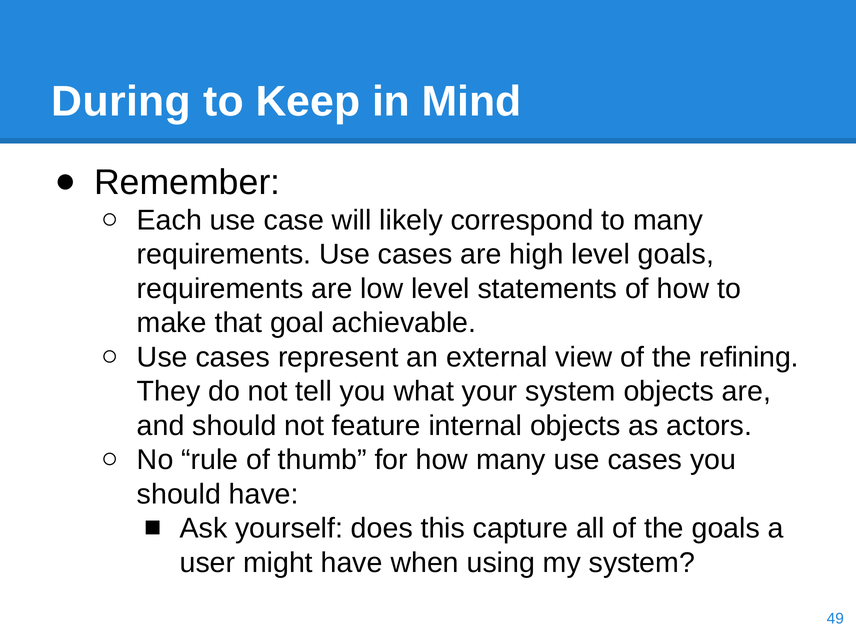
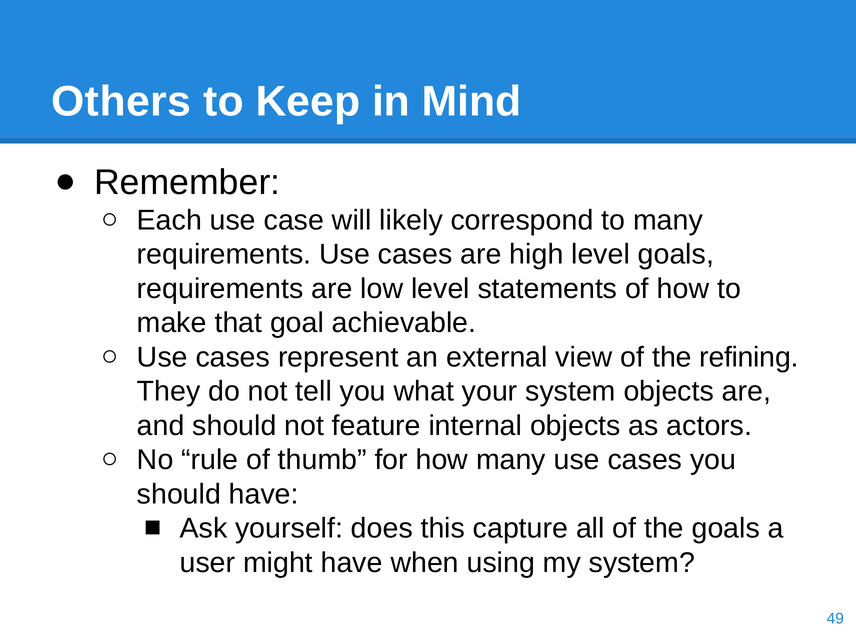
During: During -> Others
